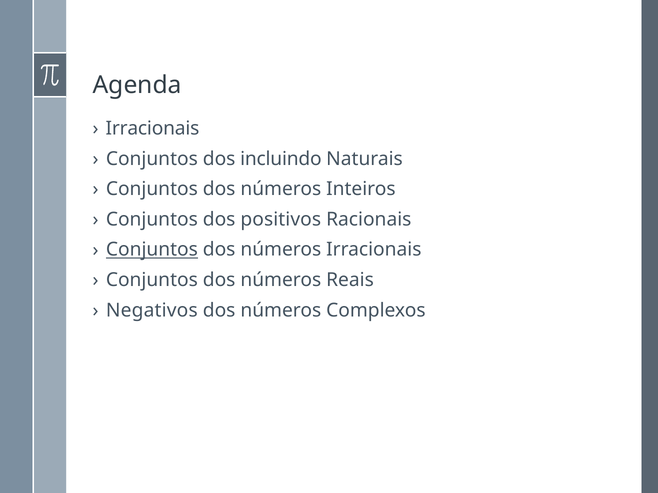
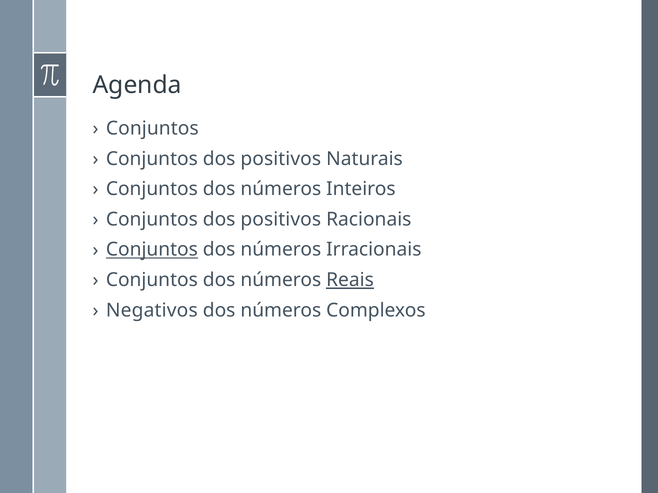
Irracionais at (152, 129): Irracionais -> Conjuntos
incluindo at (281, 159): incluindo -> positivos
Reais underline: none -> present
